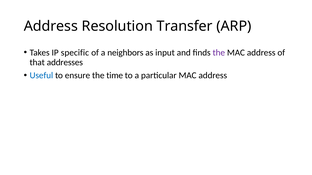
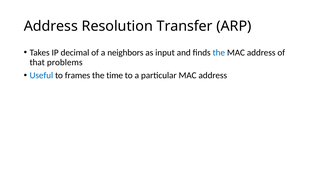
specific: specific -> decimal
the at (219, 53) colour: purple -> blue
addresses: addresses -> problems
ensure: ensure -> frames
